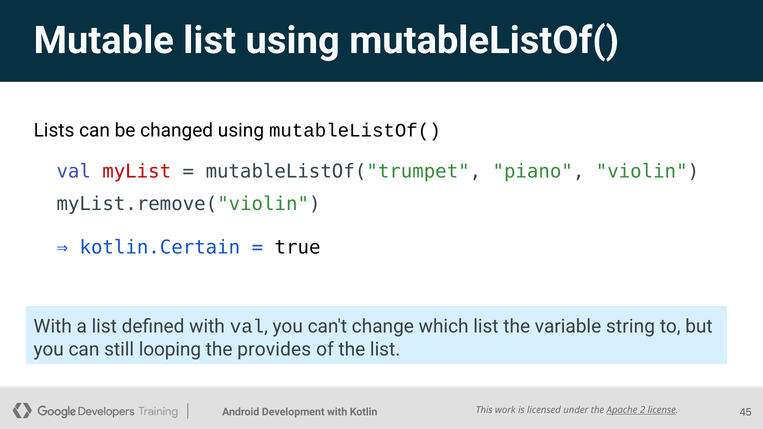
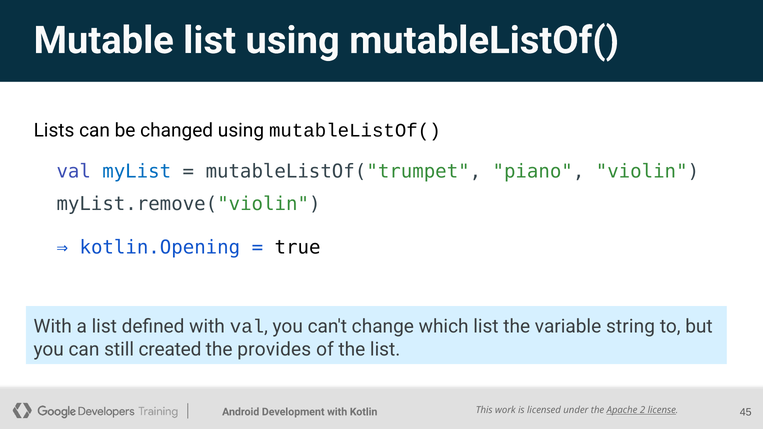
myList colour: red -> blue
kotlin.Certain: kotlin.Certain -> kotlin.Opening
looping: looping -> created
